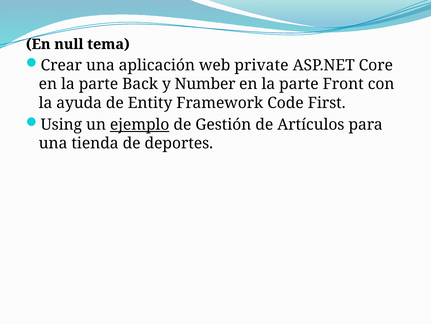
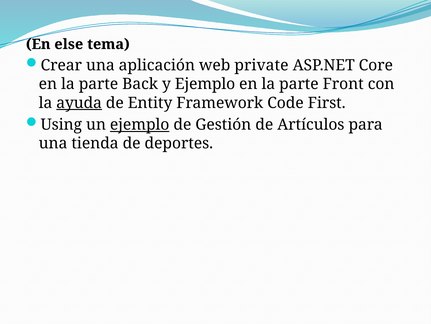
null: null -> else
y Number: Number -> Ejemplo
ayuda underline: none -> present
